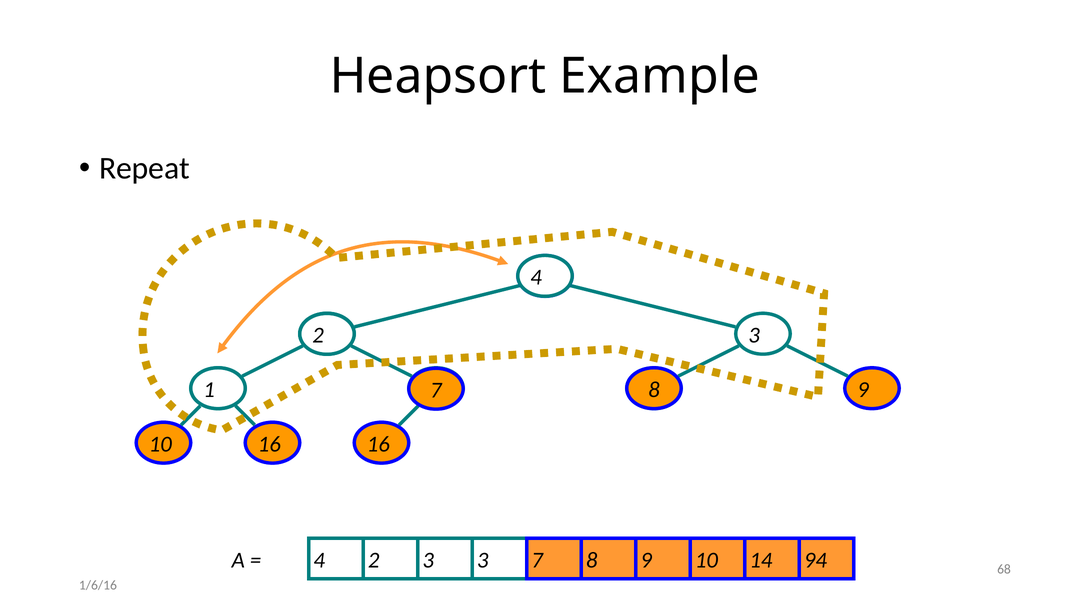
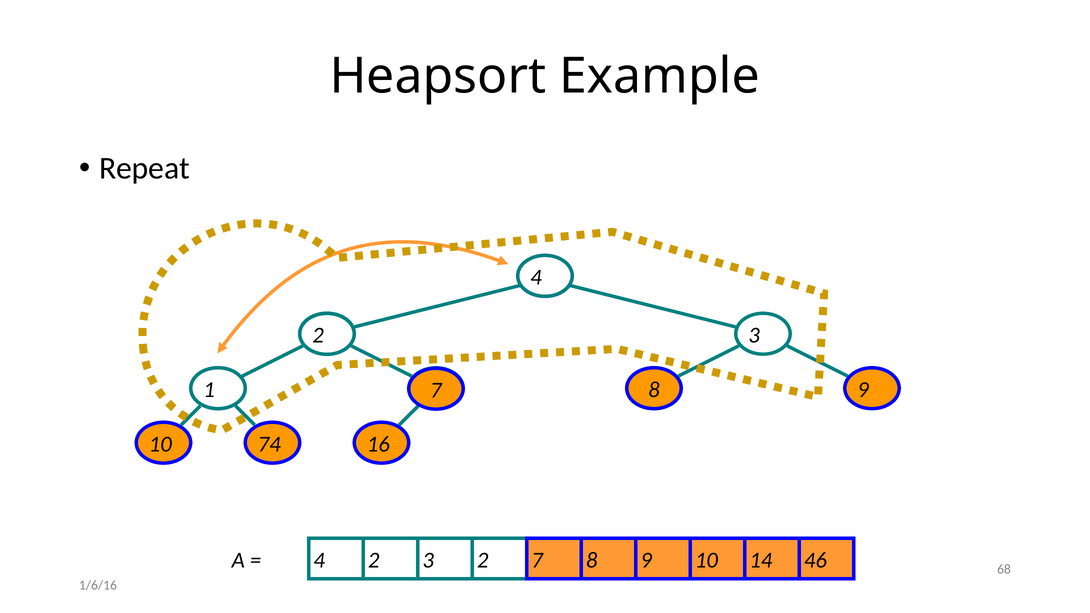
10 16: 16 -> 74
3 3: 3 -> 2
94: 94 -> 46
